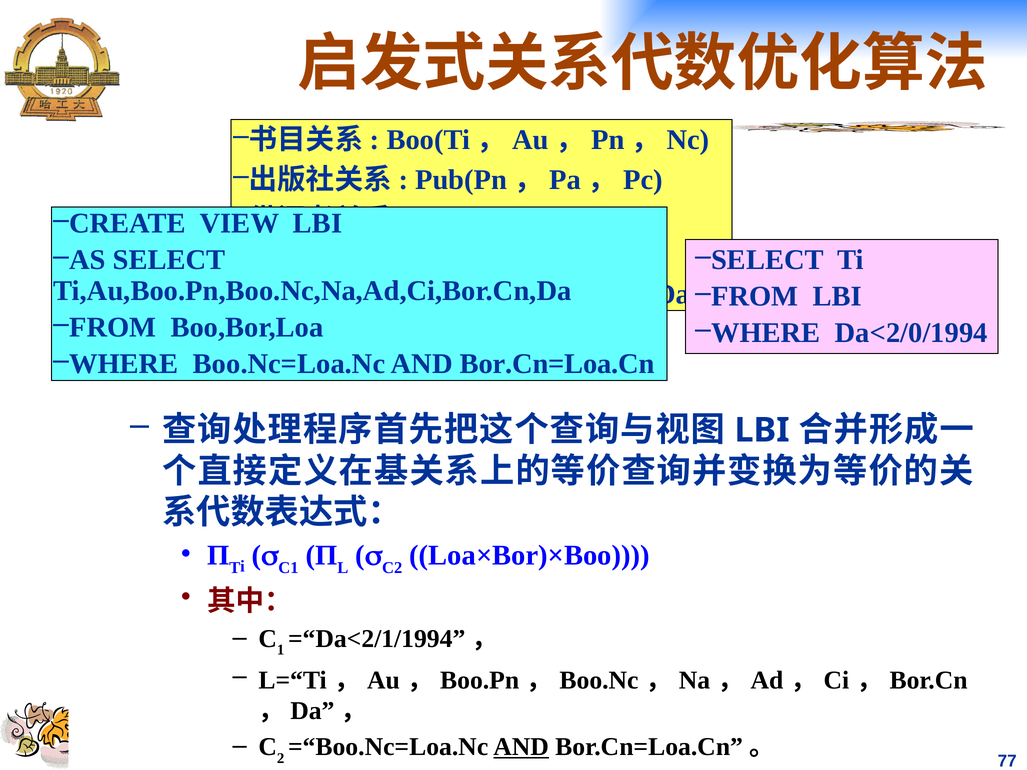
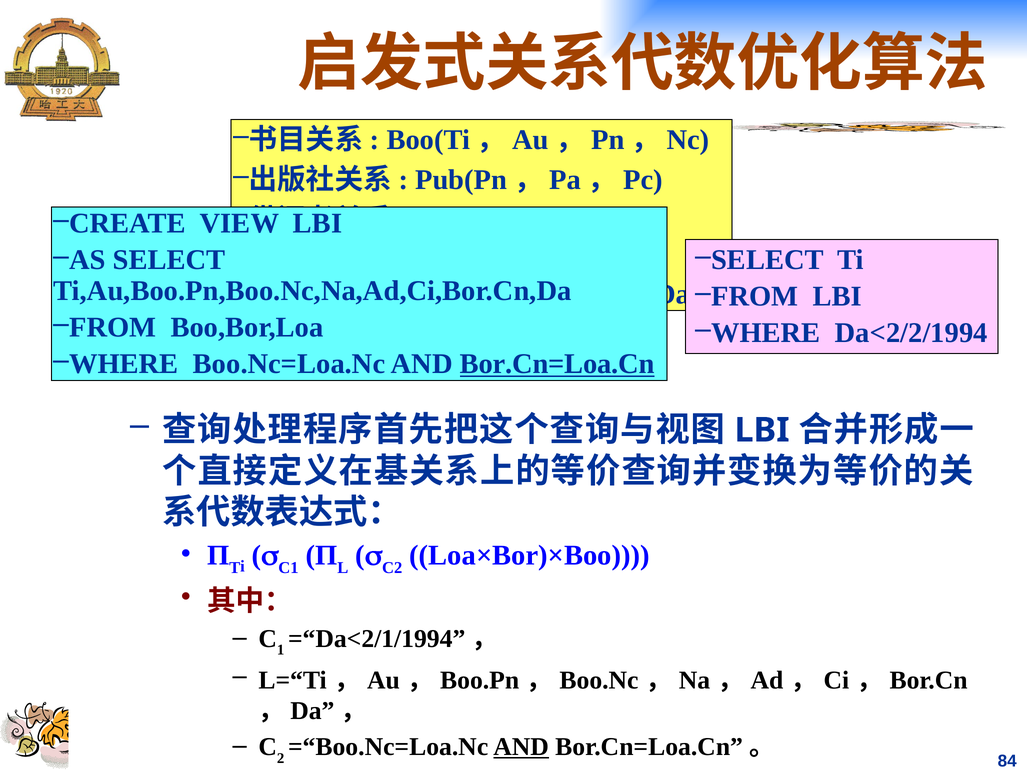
Da<2/0/1994: Da<2/0/1994 -> Da<2/2/1994
Bor.Cn=Loa.Cn underline: none -> present
77: 77 -> 84
